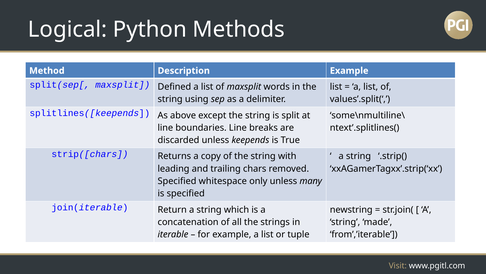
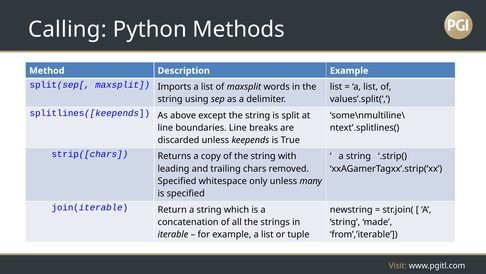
Logical: Logical -> Calling
Defined: Defined -> Imports
